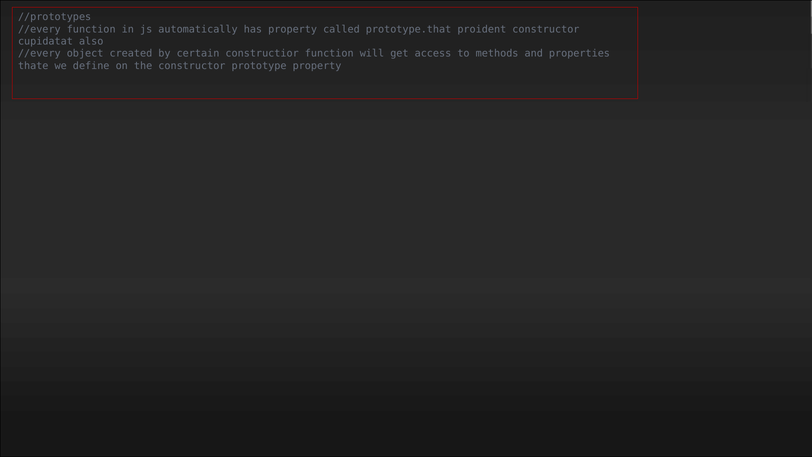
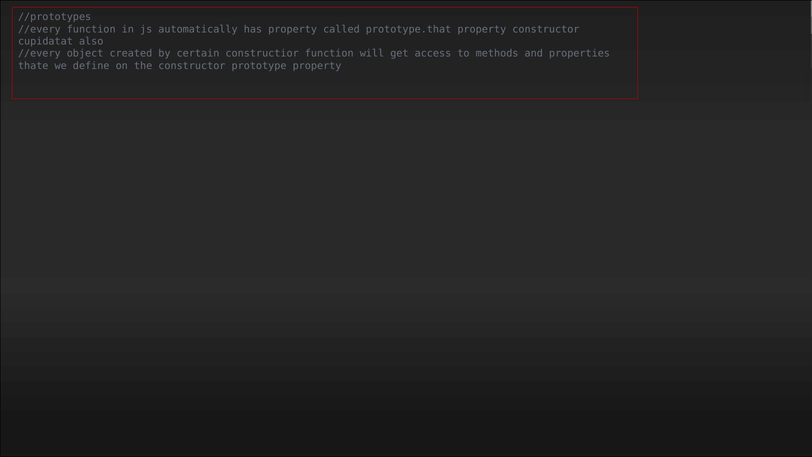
prototype.that proident: proident -> property
